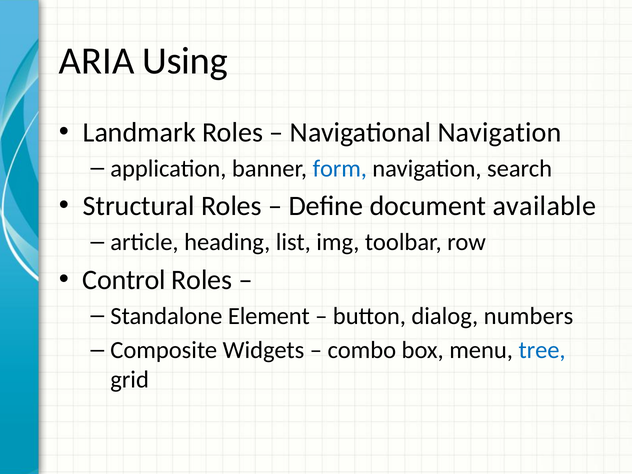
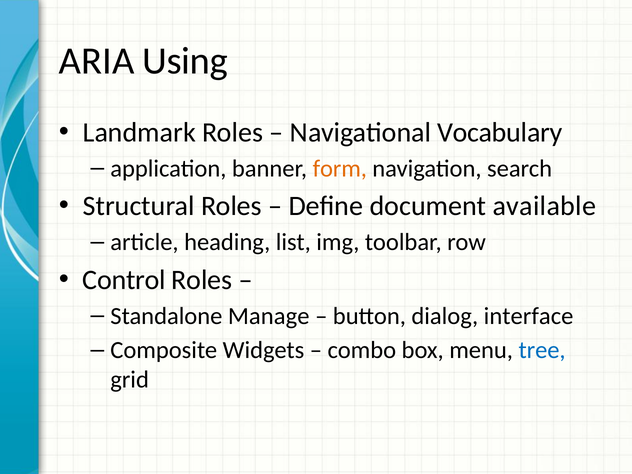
Navigational Navigation: Navigation -> Vocabulary
form colour: blue -> orange
Element: Element -> Manage
numbers: numbers -> interface
